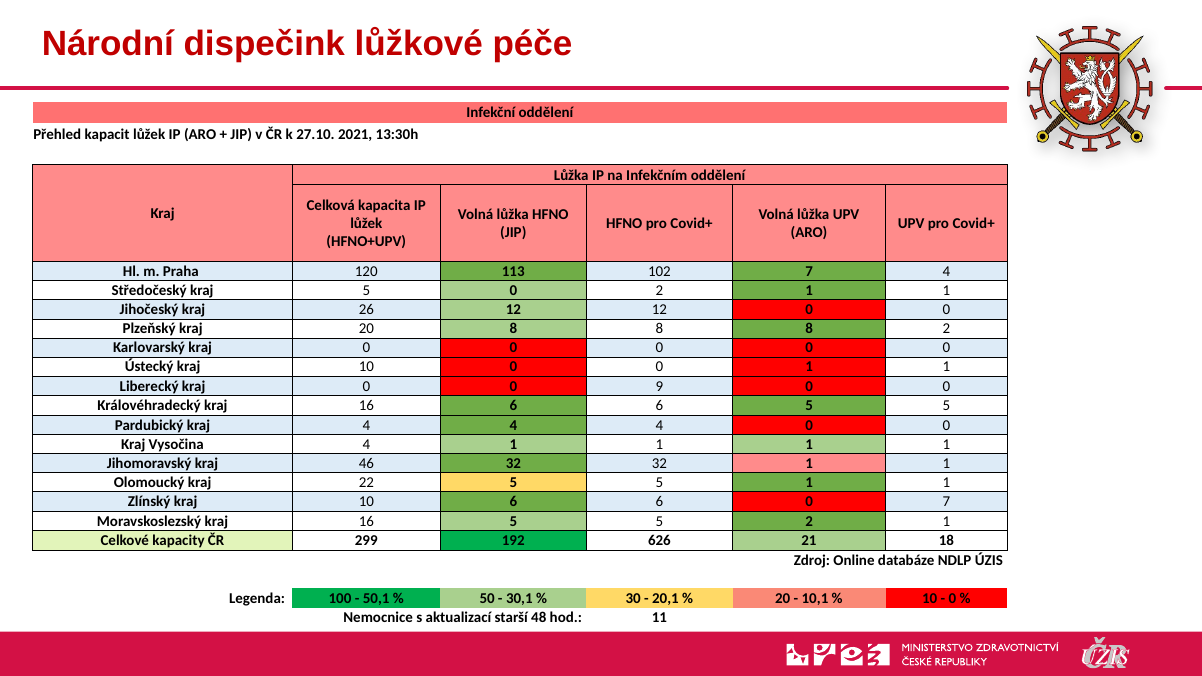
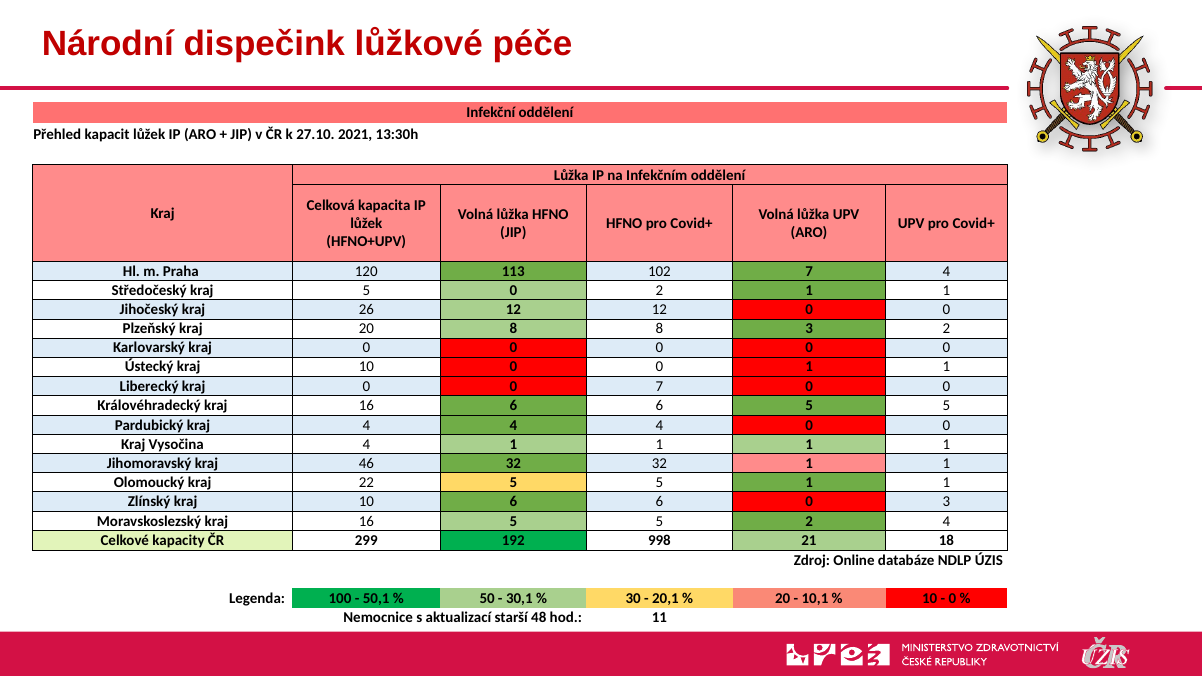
8 8 8: 8 -> 3
0 9: 9 -> 7
0 7: 7 -> 3
5 2 1: 1 -> 4
626: 626 -> 998
